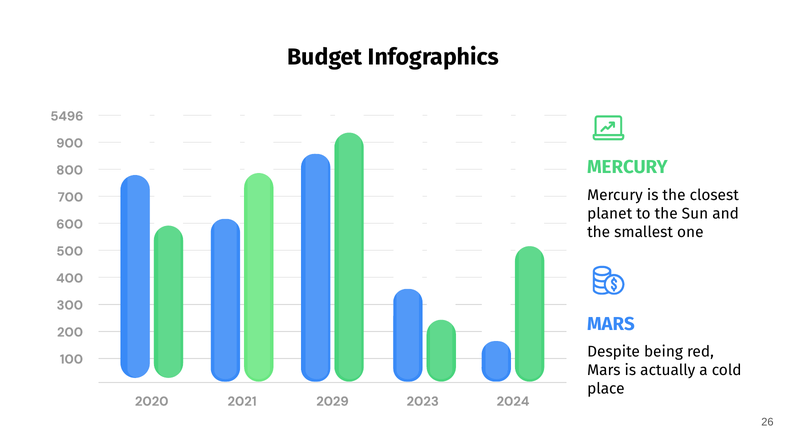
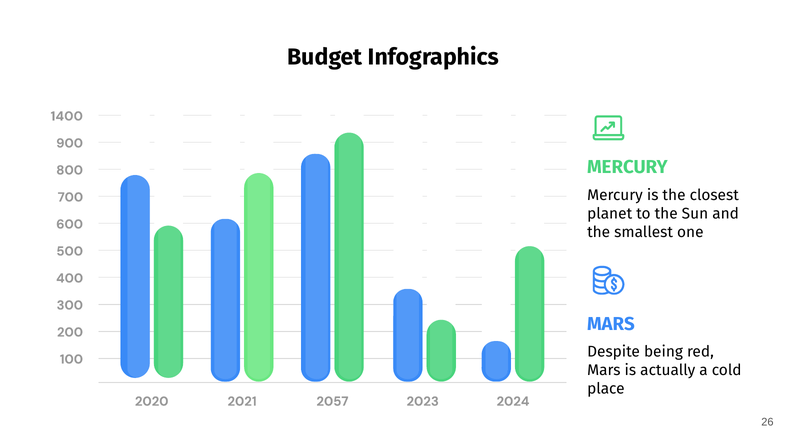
5496: 5496 -> 1400
2029: 2029 -> 2057
